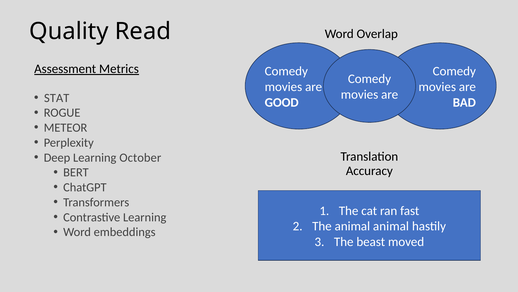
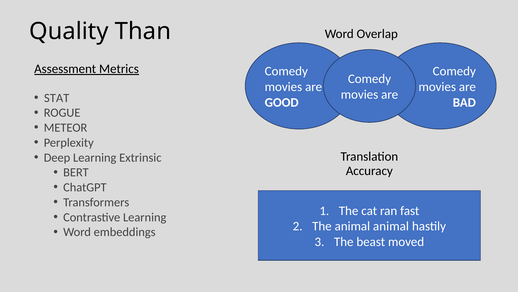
Read: Read -> Than
October: October -> Extrinsic
